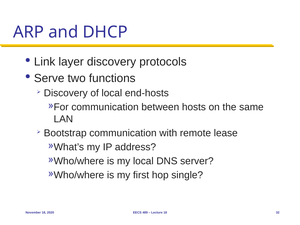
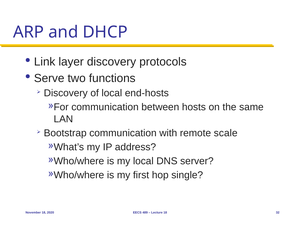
lease: lease -> scale
